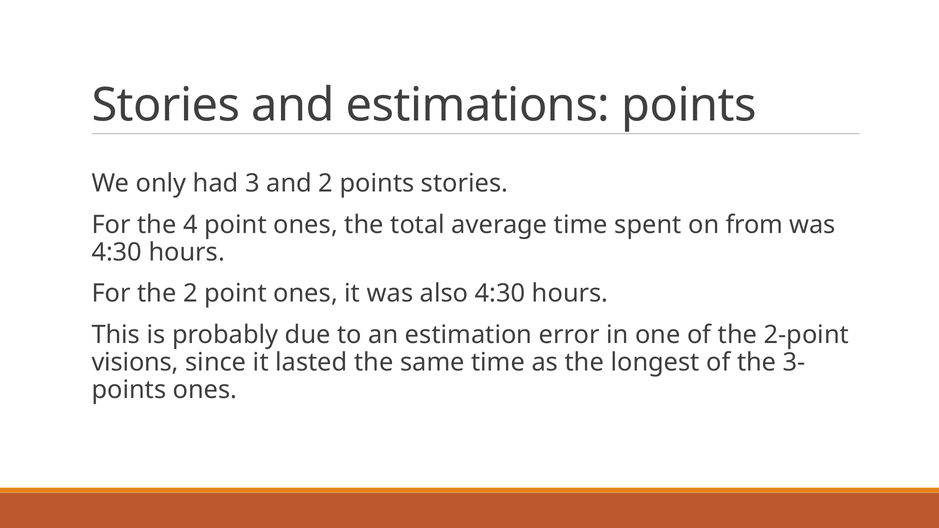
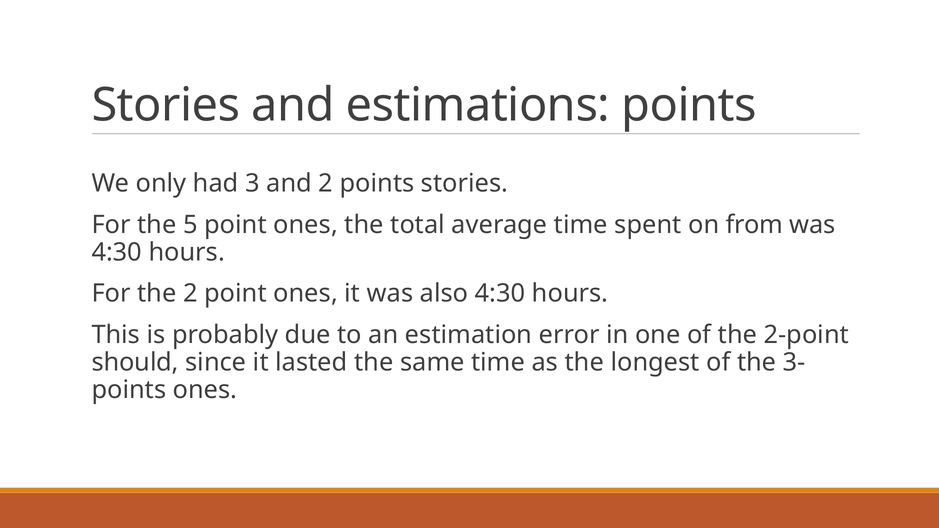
4: 4 -> 5
visions: visions -> should
